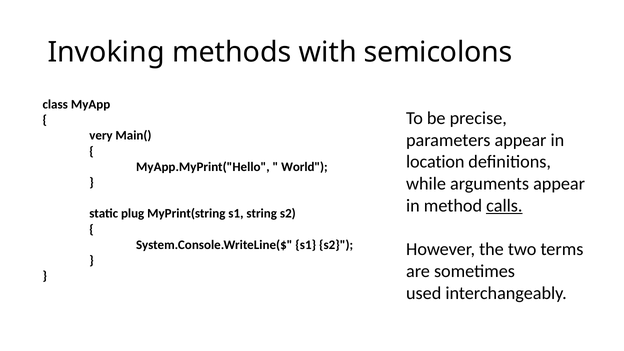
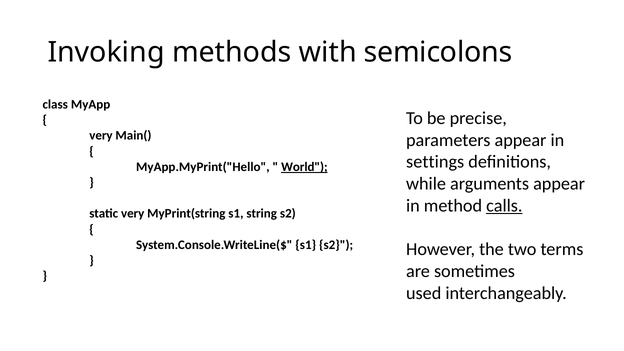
location: location -> settings
World underline: none -> present
static plug: plug -> very
